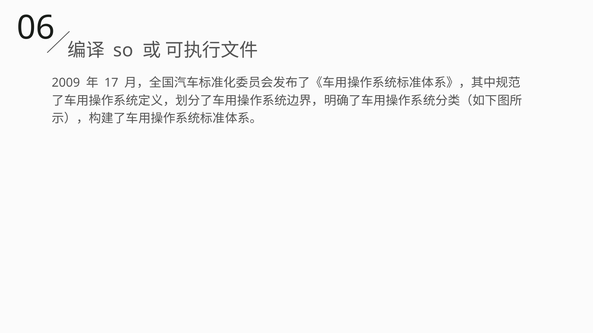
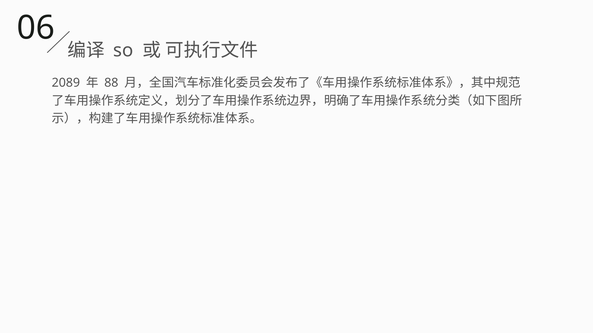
2009: 2009 -> 2089
17: 17 -> 88
